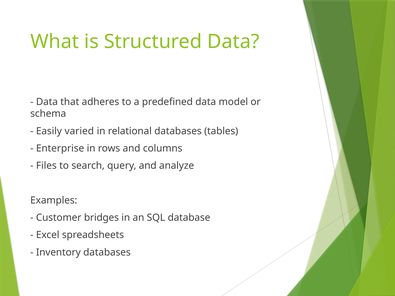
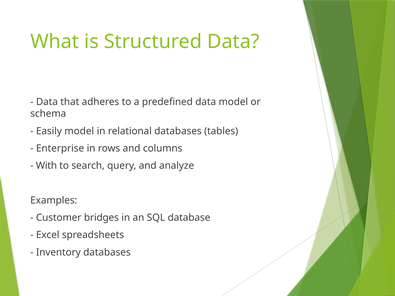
Easily varied: varied -> model
Files: Files -> With
